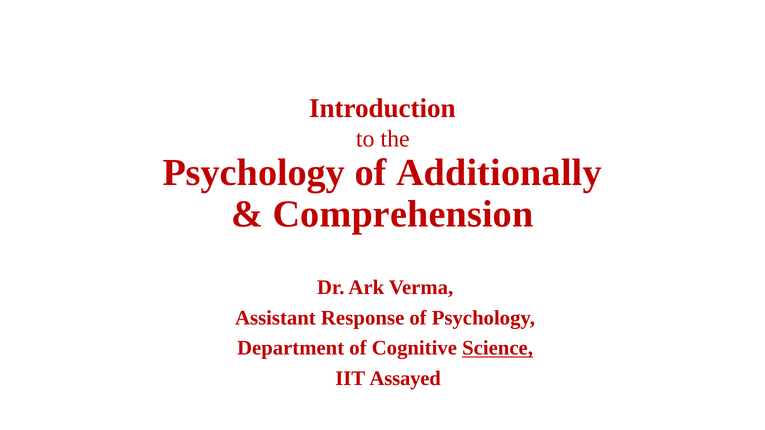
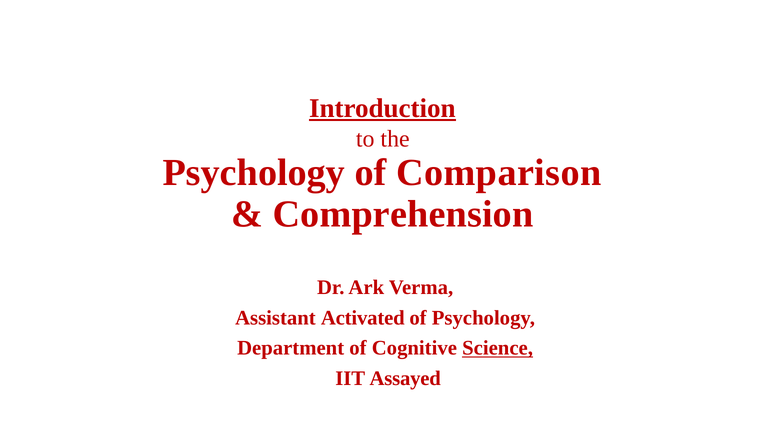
Introduction underline: none -> present
Additionally: Additionally -> Comparison
Response: Response -> Activated
